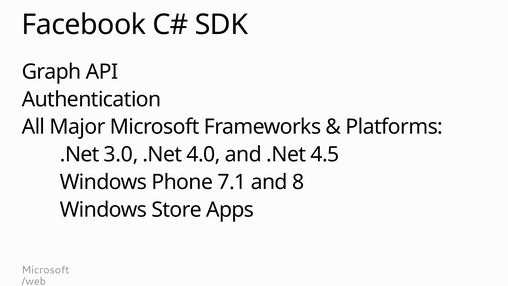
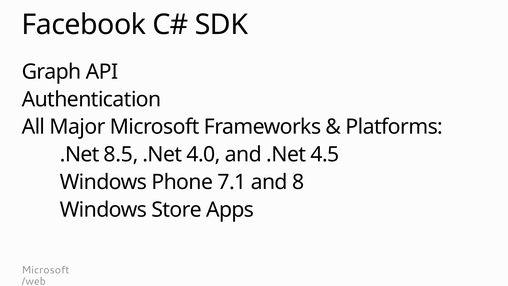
3.0: 3.0 -> 8.5
